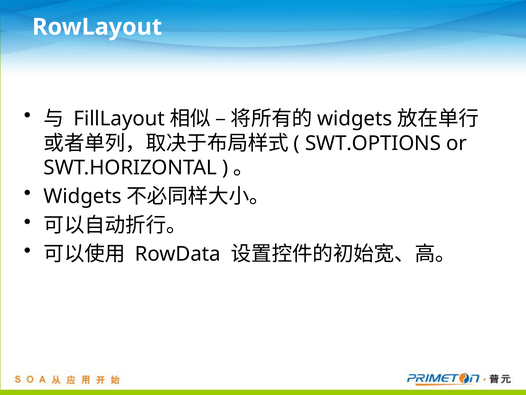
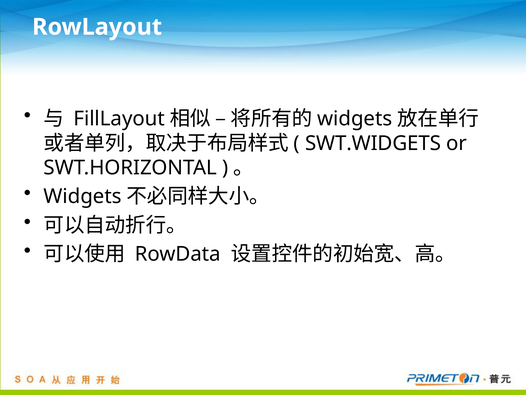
SWT.OPTIONS: SWT.OPTIONS -> SWT.WIDGETS
